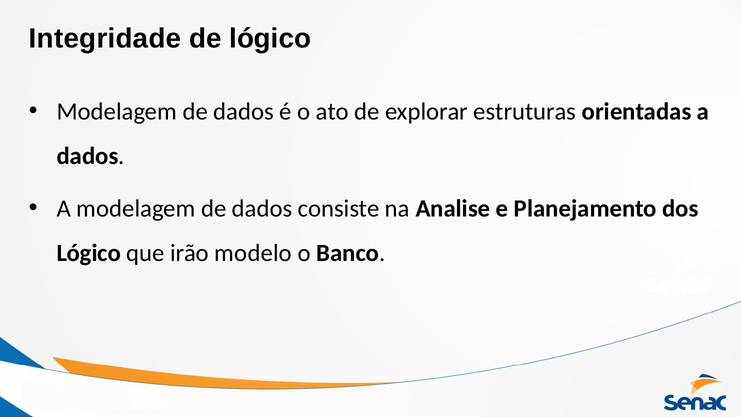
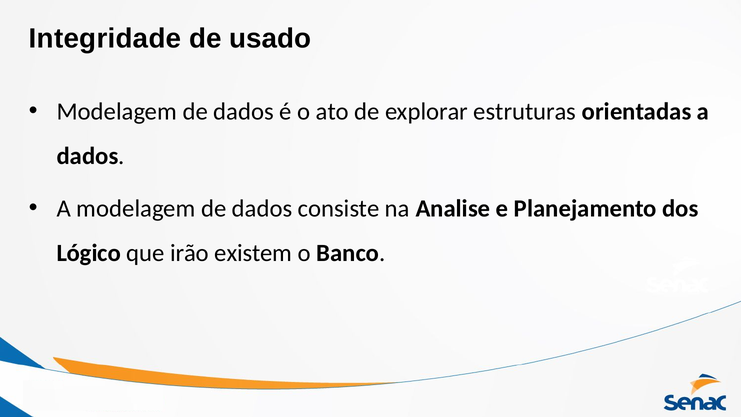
de lógico: lógico -> usado
modelo: modelo -> existem
